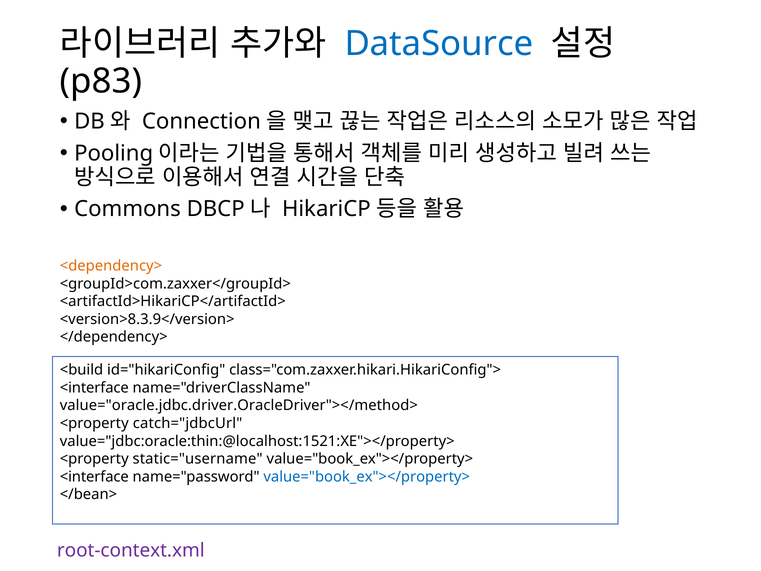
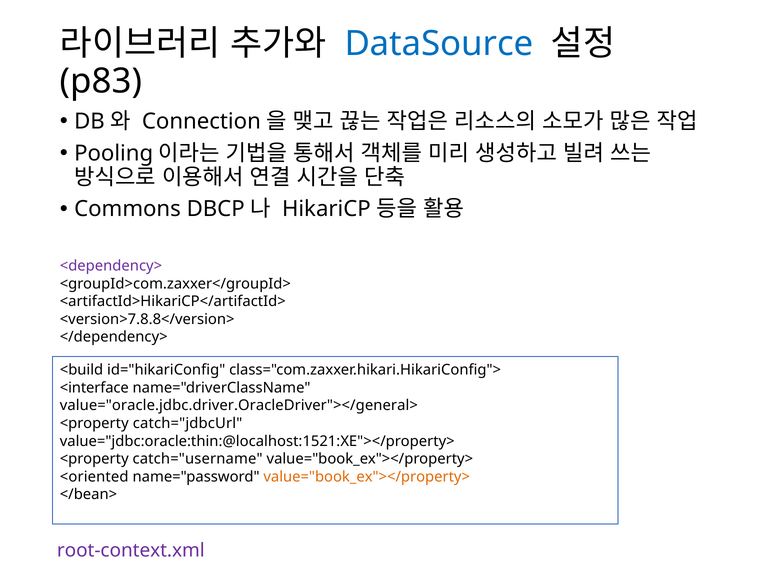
<dependency> colour: orange -> purple
<version>8.3.9</version>: <version>8.3.9</version> -> <version>7.8.8</version>
value="oracle.jdbc.driver.OracleDriver"></method>: value="oracle.jdbc.driver.OracleDriver"></method> -> value="oracle.jdbc.driver.OracleDriver"></general>
static="username: static="username -> catch="username
<interface at (94, 476): <interface -> <oriented
value="book_ex"></property> at (367, 476) colour: blue -> orange
